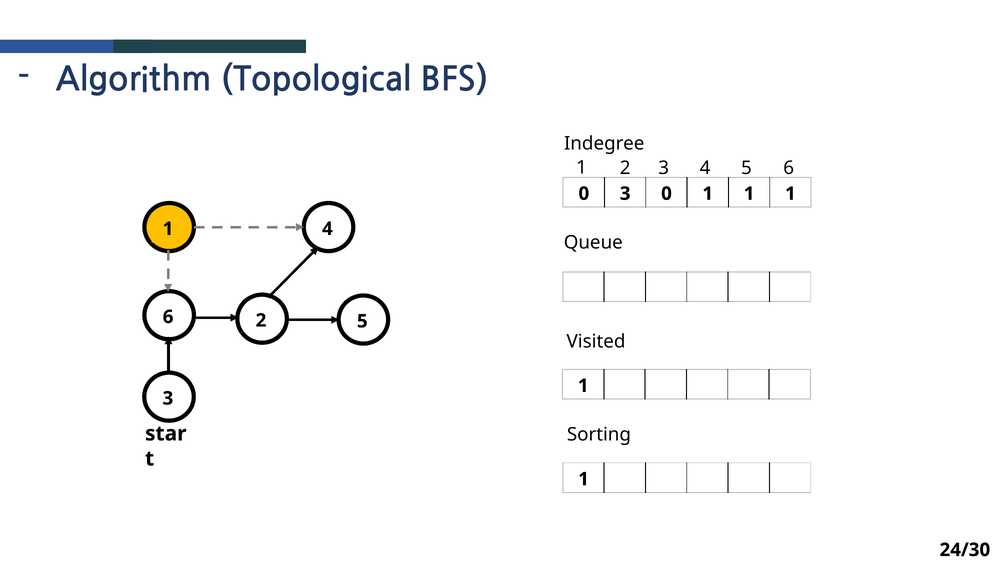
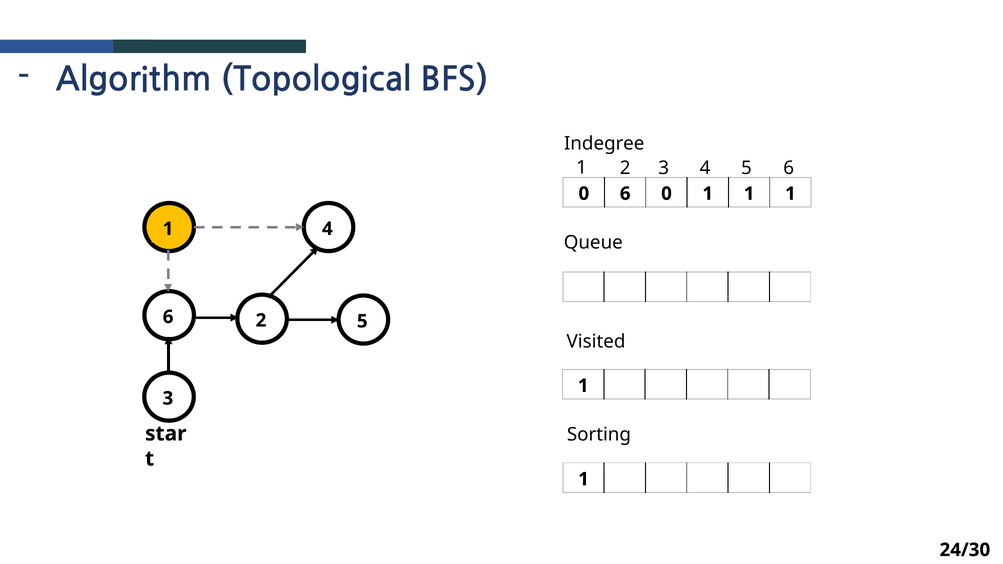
0 3: 3 -> 6
